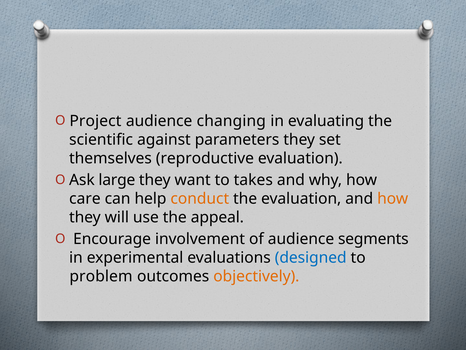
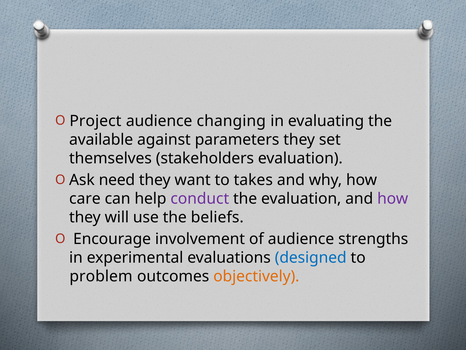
scientiﬁc: scientiﬁc -> available
reproductive: reproductive -> stakeholders
large: large -> need
conduct colour: orange -> purple
how at (393, 198) colour: orange -> purple
appeal: appeal -> beliefs
segments: segments -> strengths
